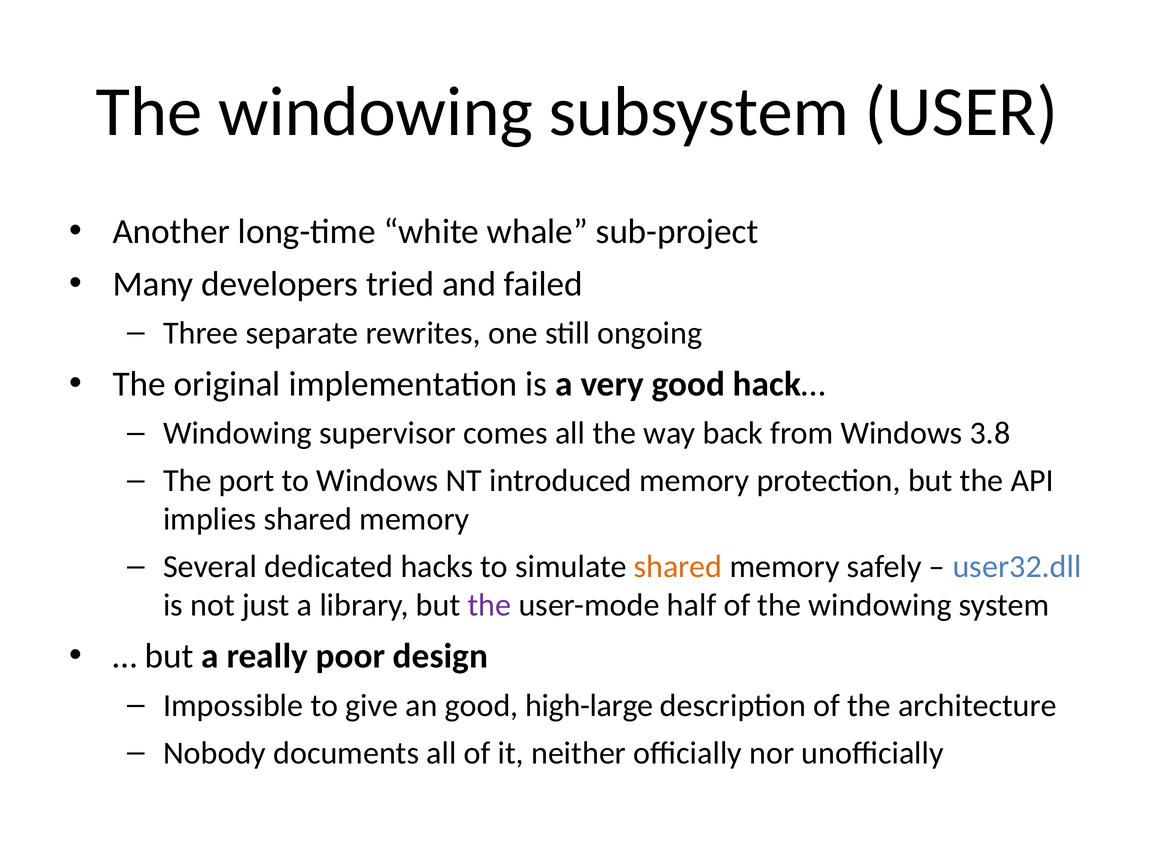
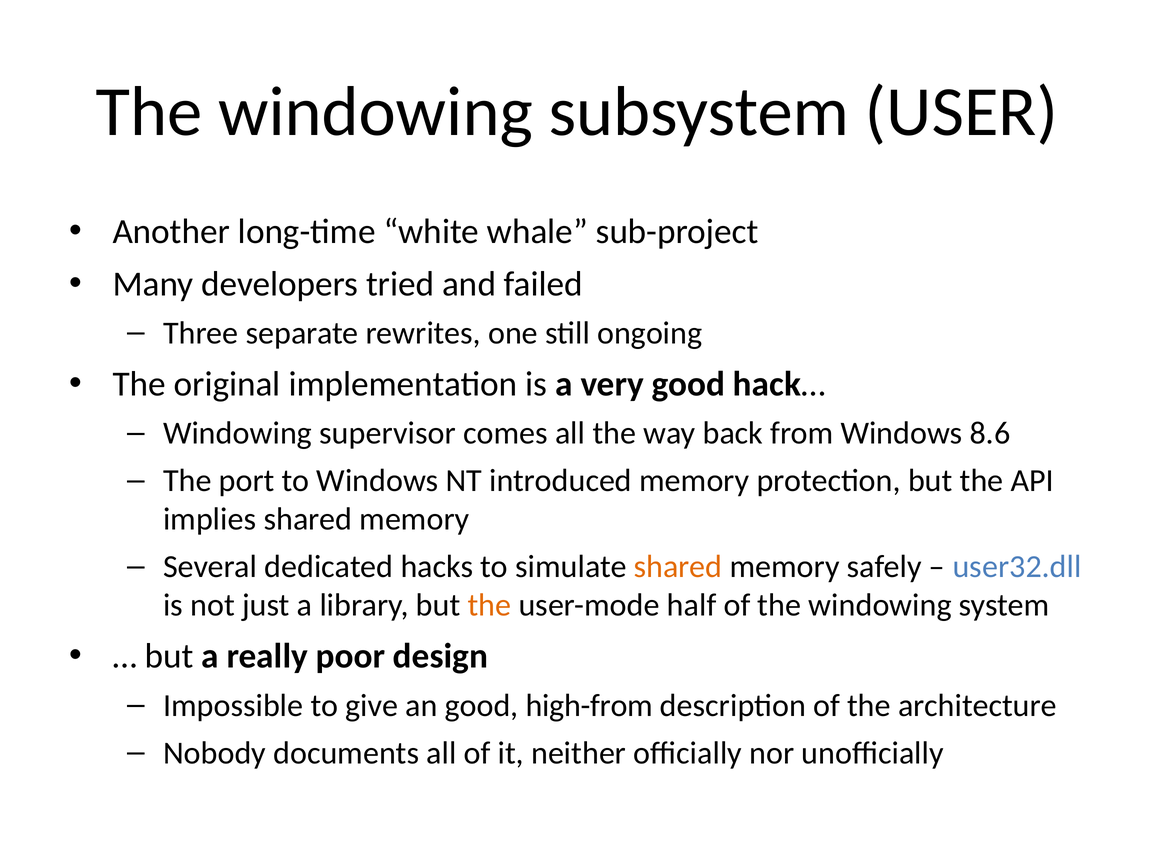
3.8: 3.8 -> 8.6
the at (489, 606) colour: purple -> orange
high-large: high-large -> high-from
